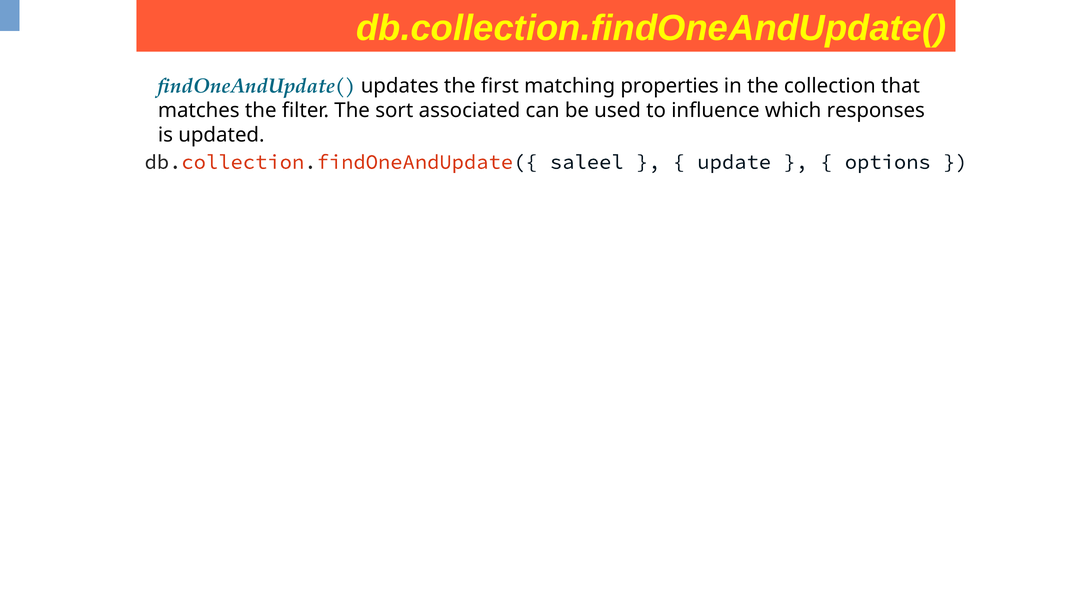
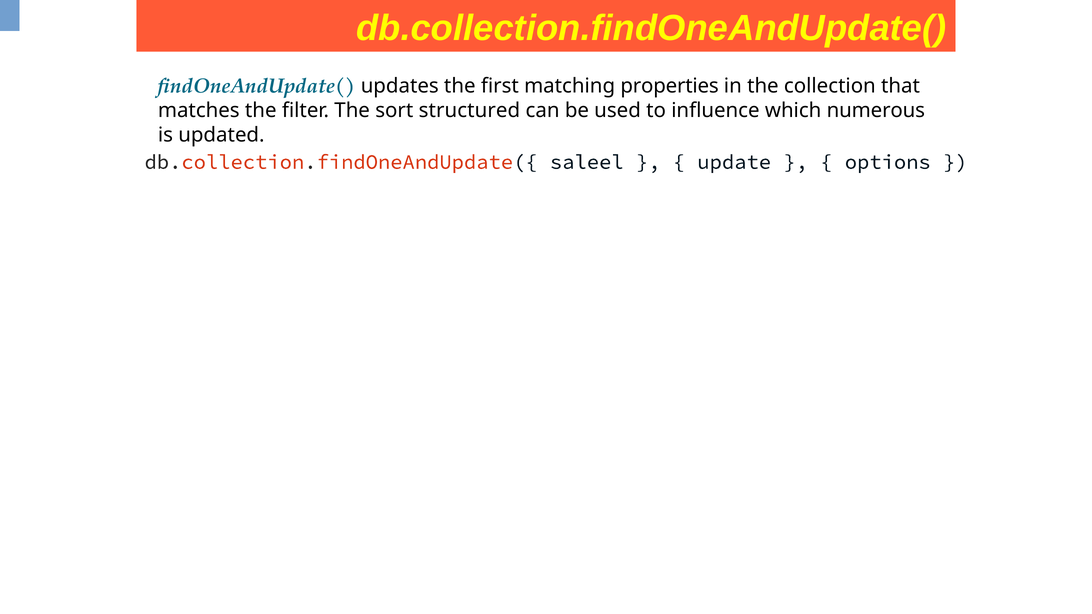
associated: associated -> structured
responses: responses -> numerous
